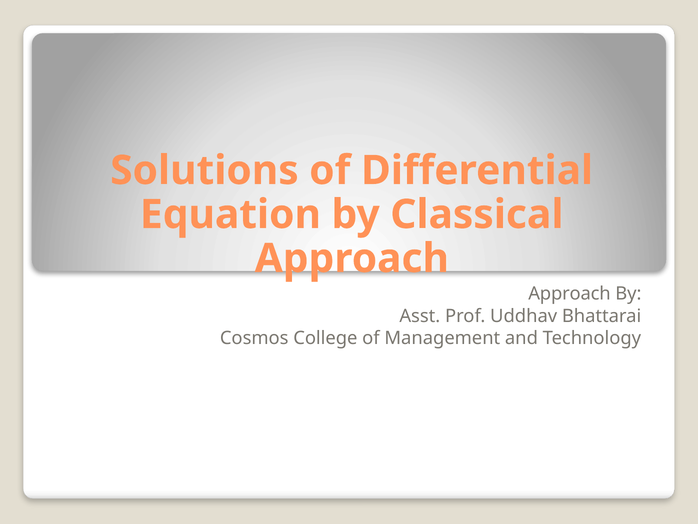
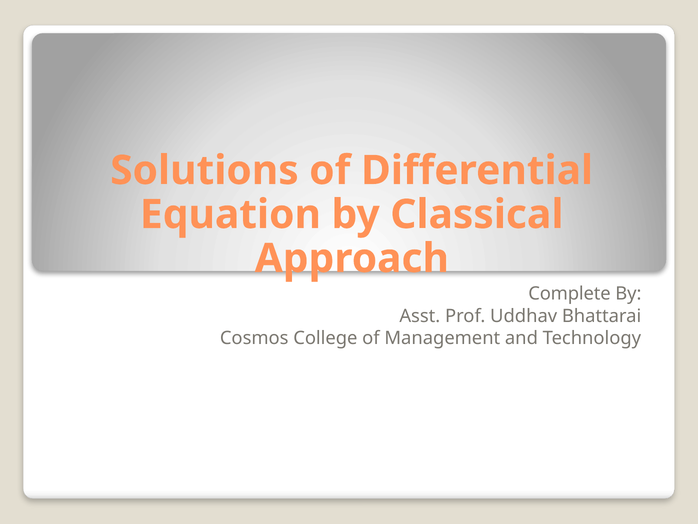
Approach at (569, 294): Approach -> Complete
